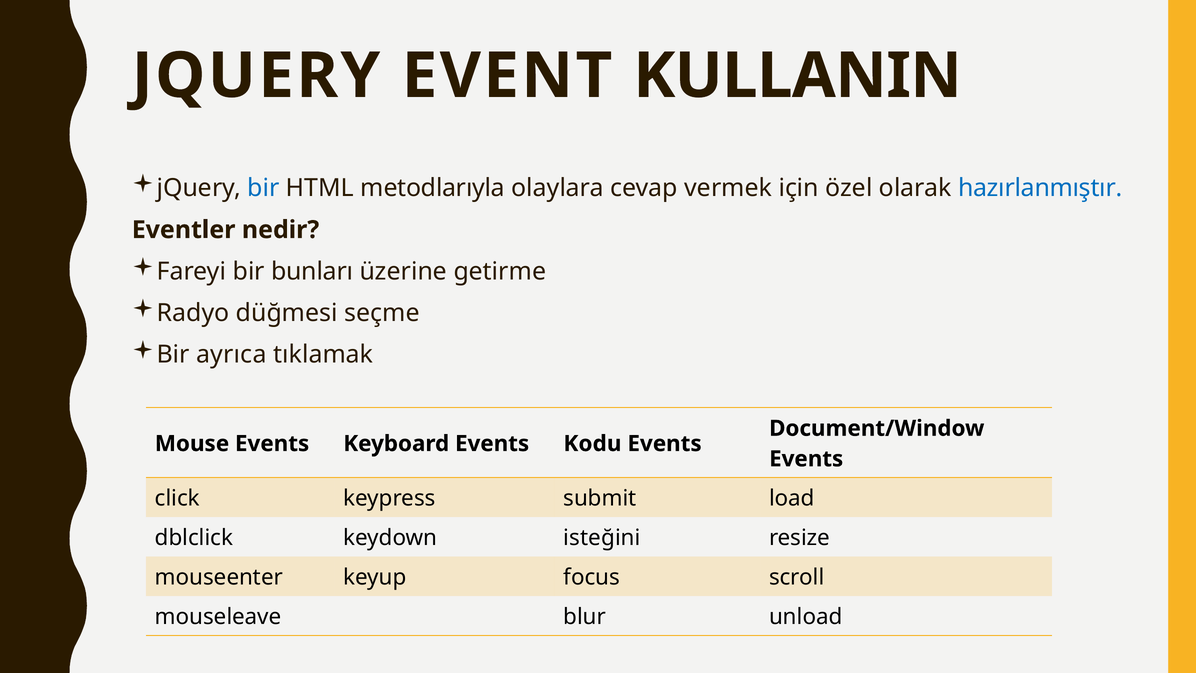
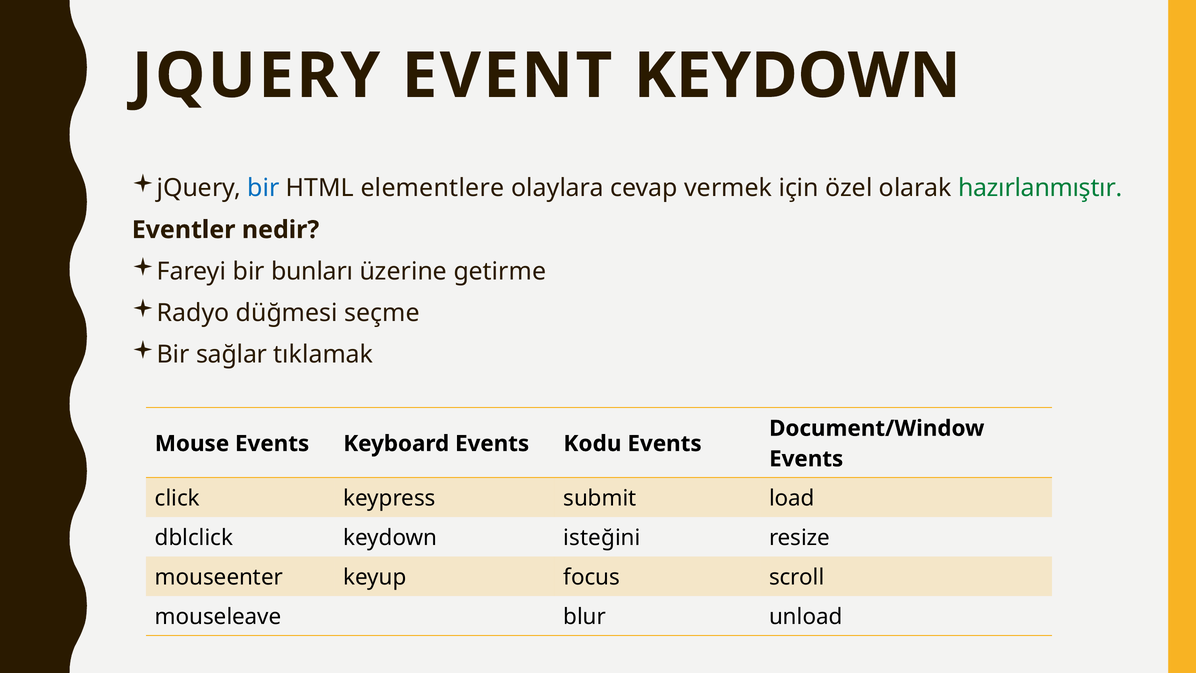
EVENT KULLANIN: KULLANIN -> KEYDOWN
metodlarıyla: metodlarıyla -> elementlere
hazırlanmıştır colour: blue -> green
ayrıca: ayrıca -> sağlar
